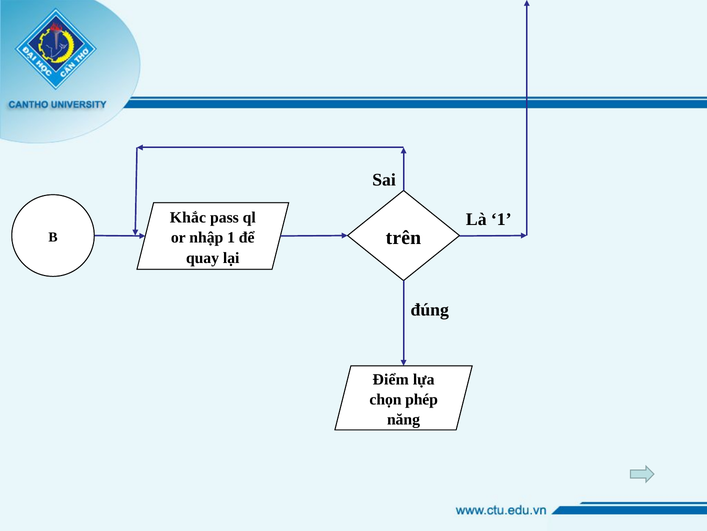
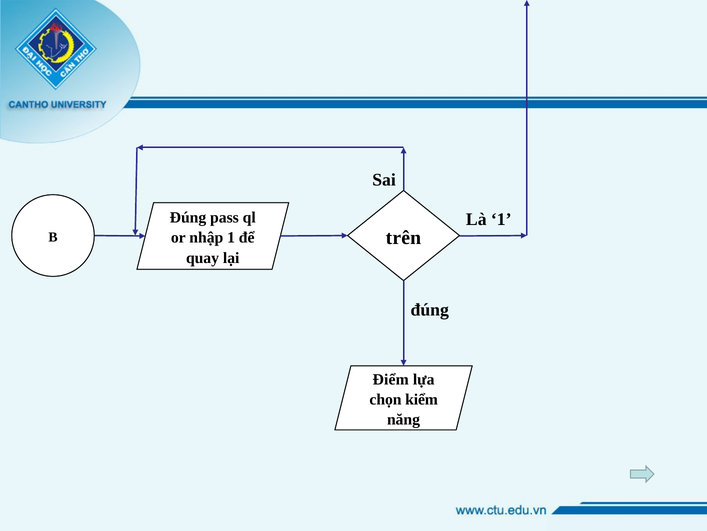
Khắc at (188, 217): Khắc -> Đúng
phép: phép -> kiểm
